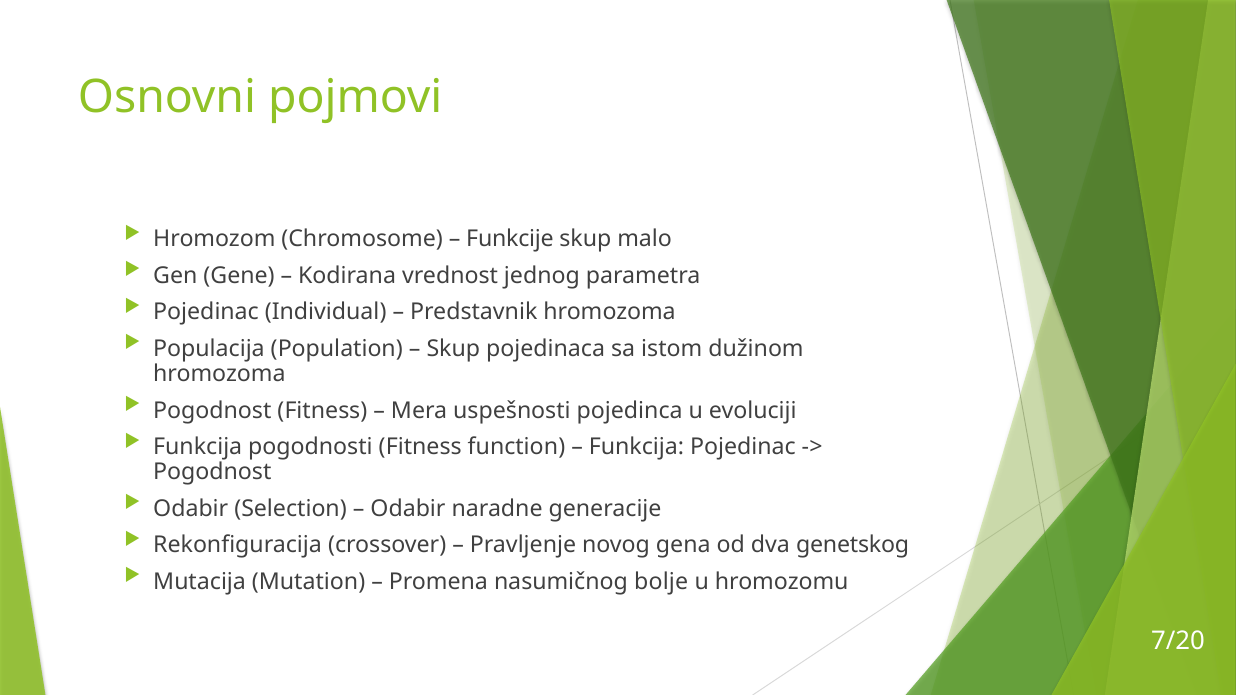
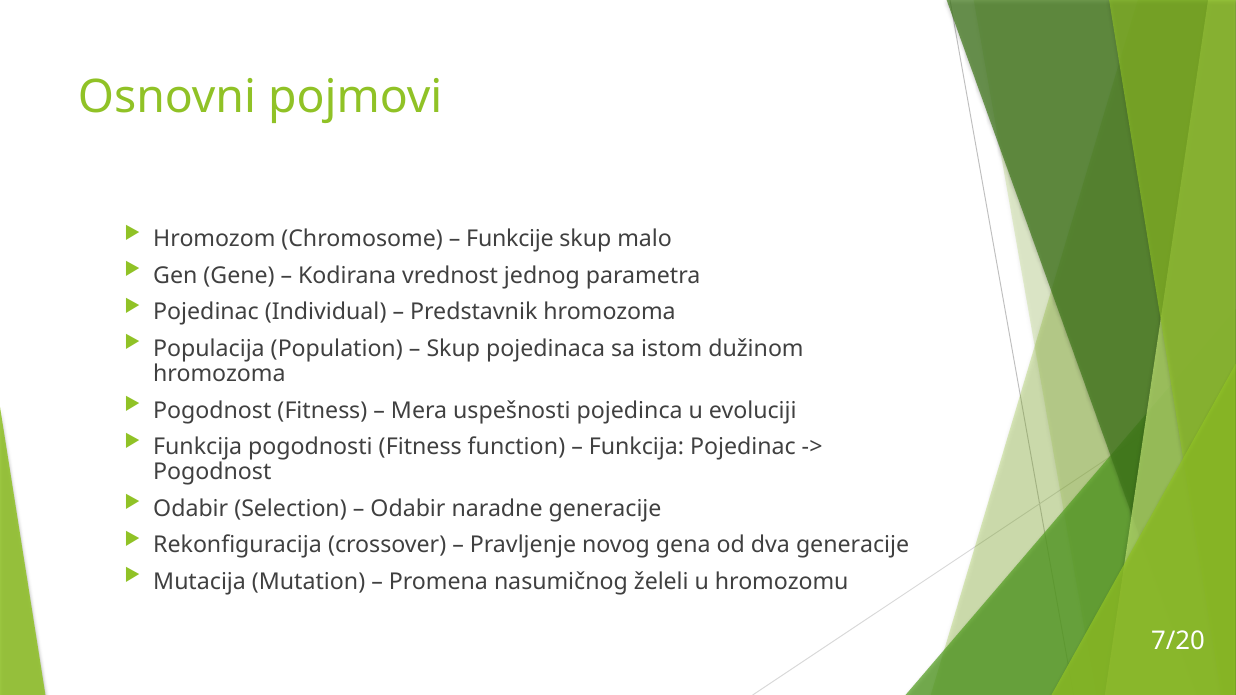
dva genetskog: genetskog -> generacije
bolje: bolje -> želeli
